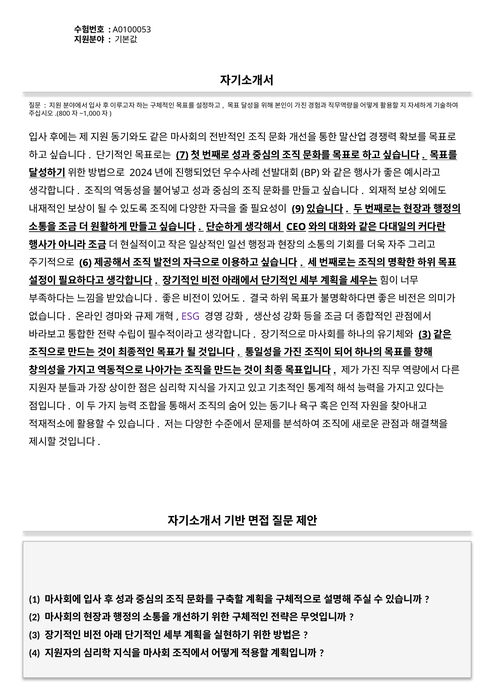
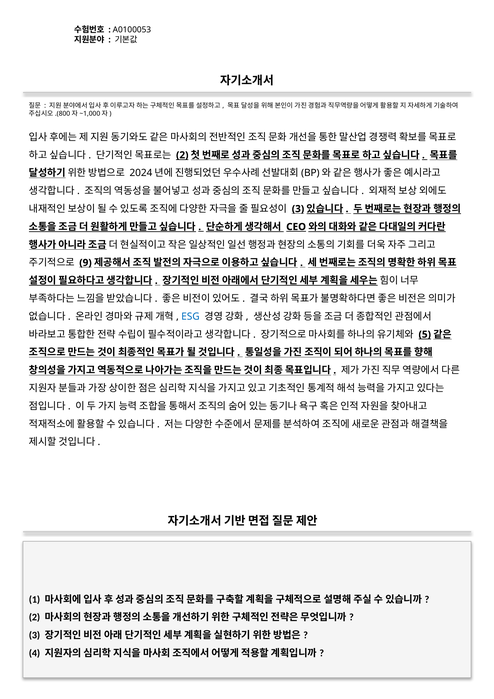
7 at (182, 155): 7 -> 2
9 at (298, 209): 9 -> 3
6: 6 -> 9
ESG colour: purple -> blue
3 at (425, 334): 3 -> 5
